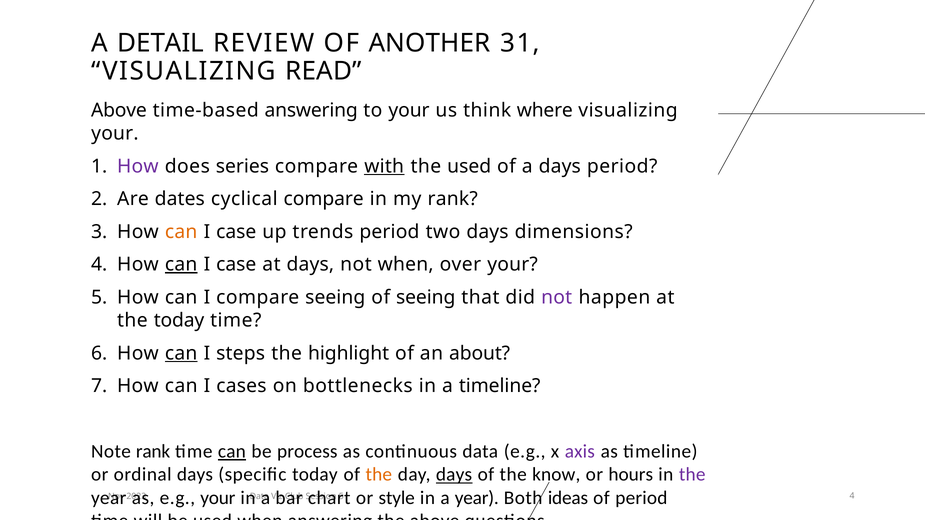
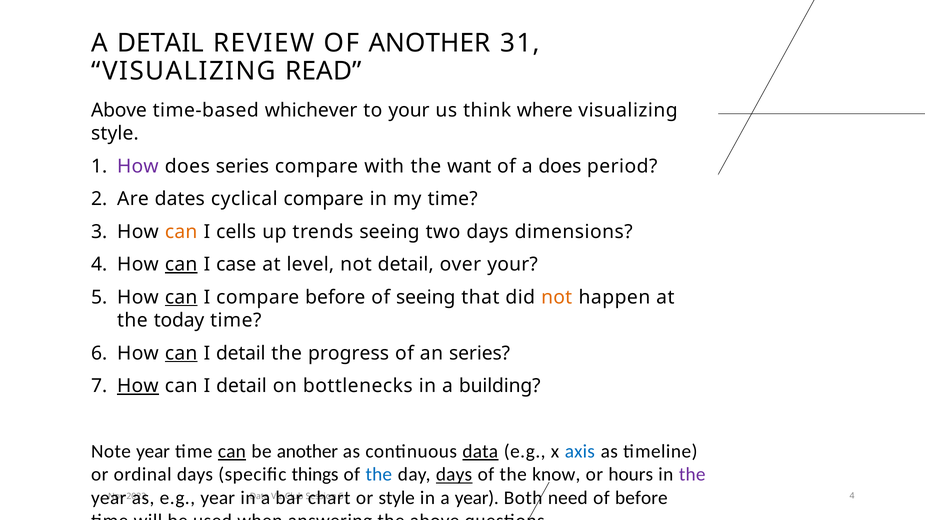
time-based answering: answering -> whichever
your at (115, 134): your -> style
with underline: present -> none
the used: used -> want
a days: days -> does
my rank: rank -> time
case at (236, 232): case -> cells
trends period: period -> seeing
at days: days -> level
not when: when -> detail
can at (181, 297) underline: none -> present
compare seeing: seeing -> before
not at (557, 297) colour: purple -> orange
steps at (241, 353): steps -> detail
highlight: highlight -> progress
an about: about -> series
How at (138, 386) underline: none -> present
cases at (241, 386): cases -> detail
a timeline: timeline -> building
Note rank: rank -> year
be process: process -> another
data at (480, 452) underline: none -> present
axis colour: purple -> blue
specific today: today -> things
the at (379, 475) colour: orange -> blue
e.g your: your -> year
ideas: ideas -> need
of period: period -> before
